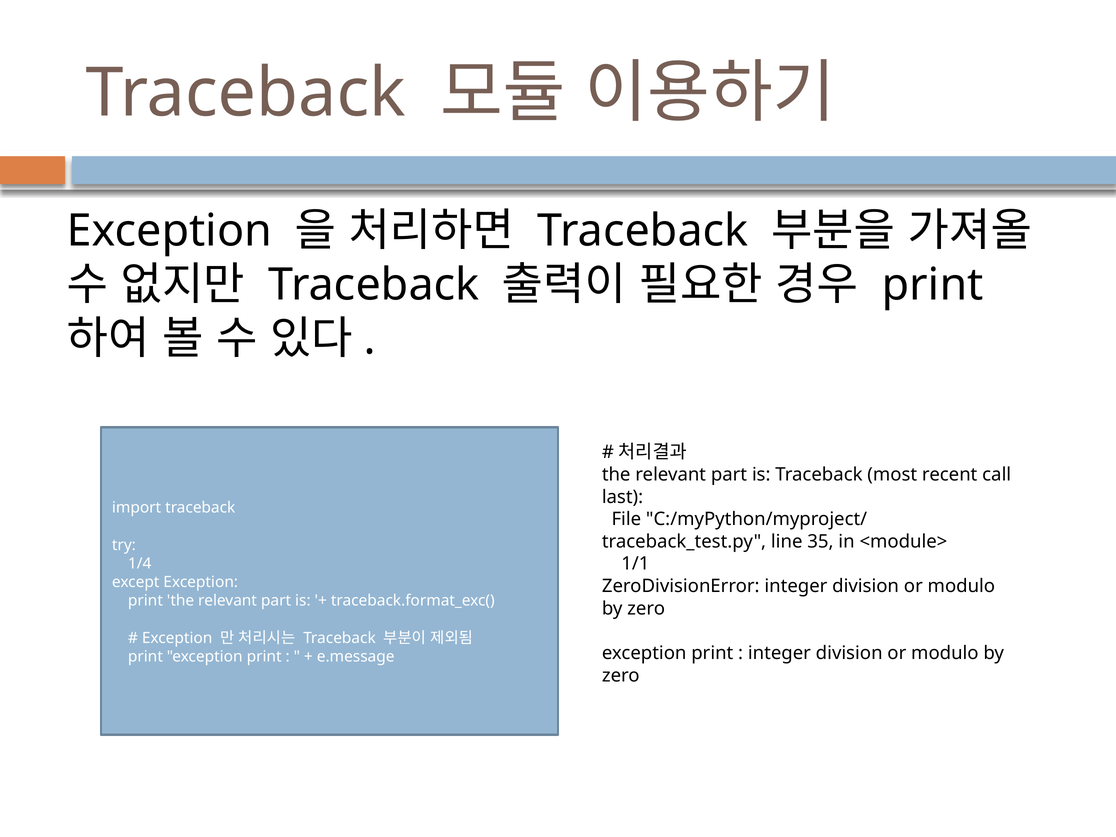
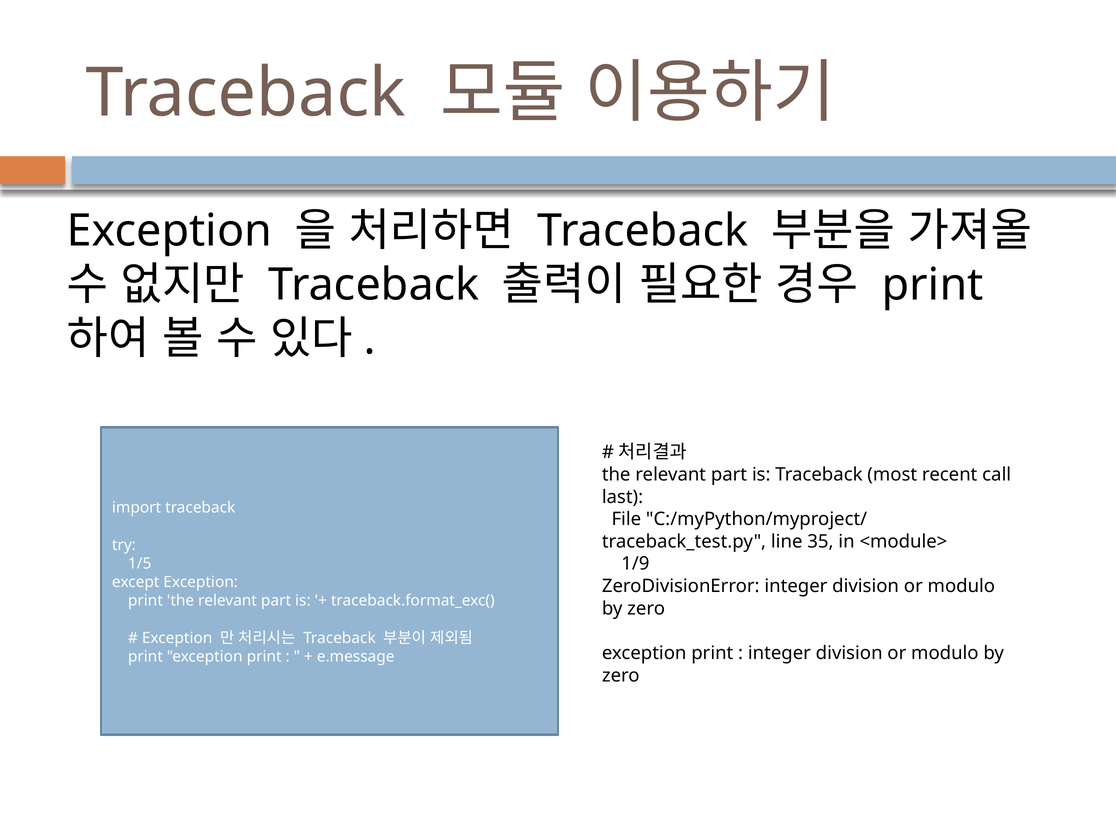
1/1: 1/1 -> 1/9
1/4: 1/4 -> 1/5
